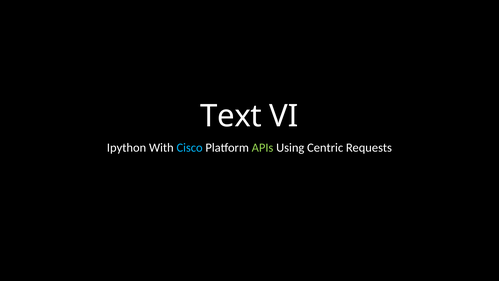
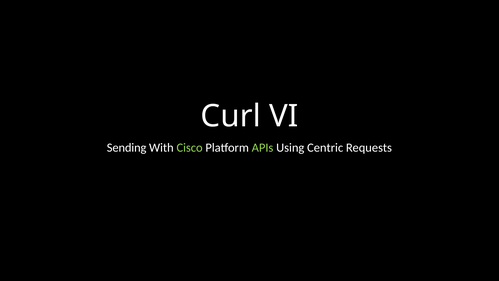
Text: Text -> Curl
Ipython: Ipython -> Sending
Cisco colour: light blue -> light green
